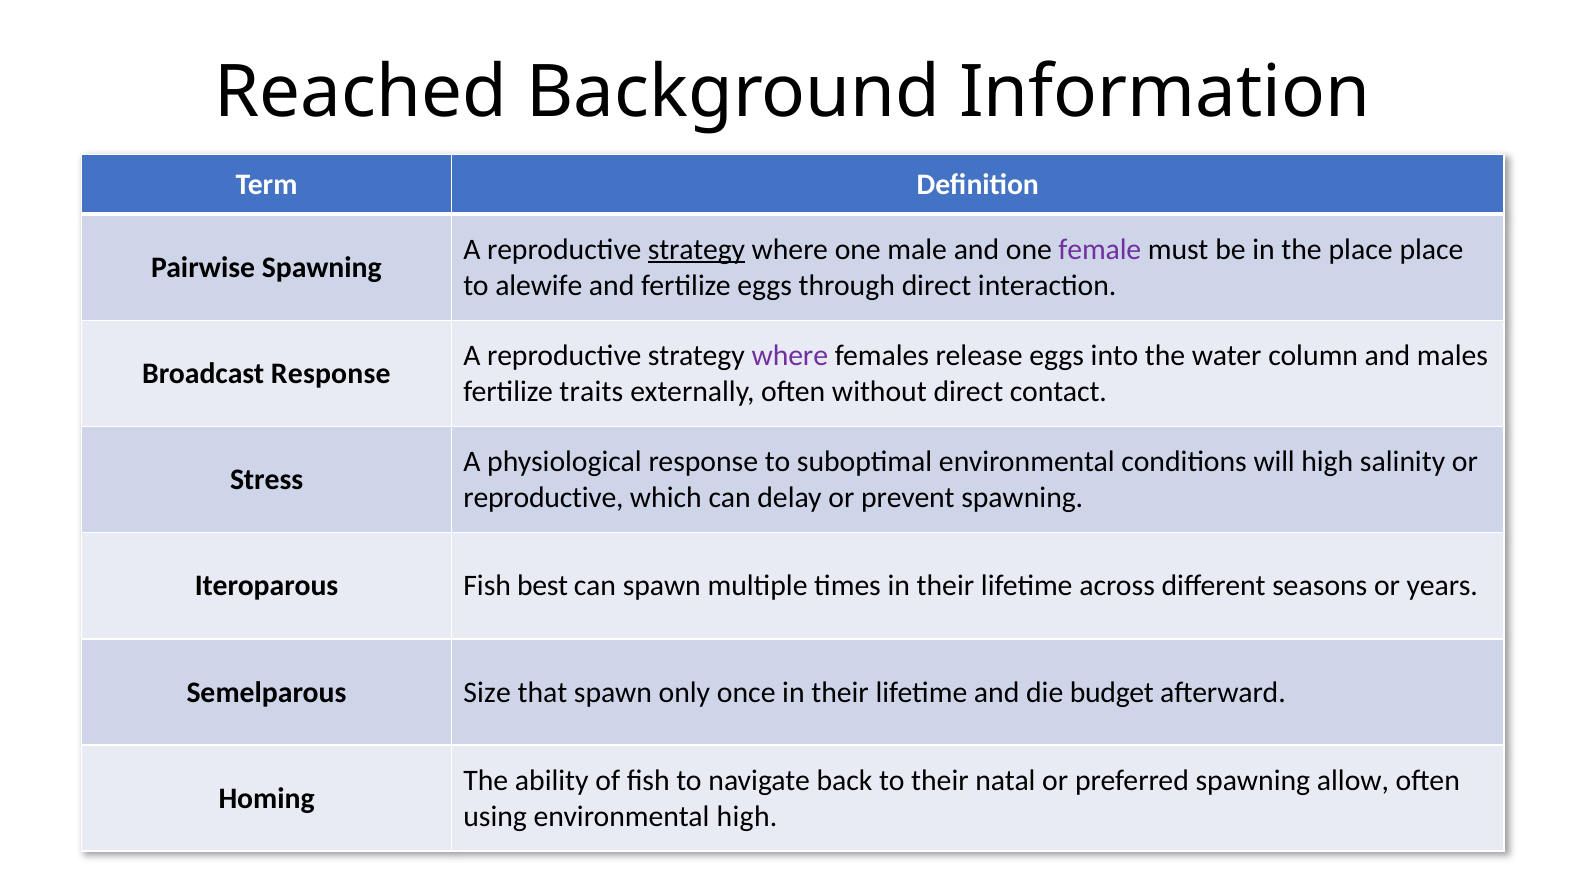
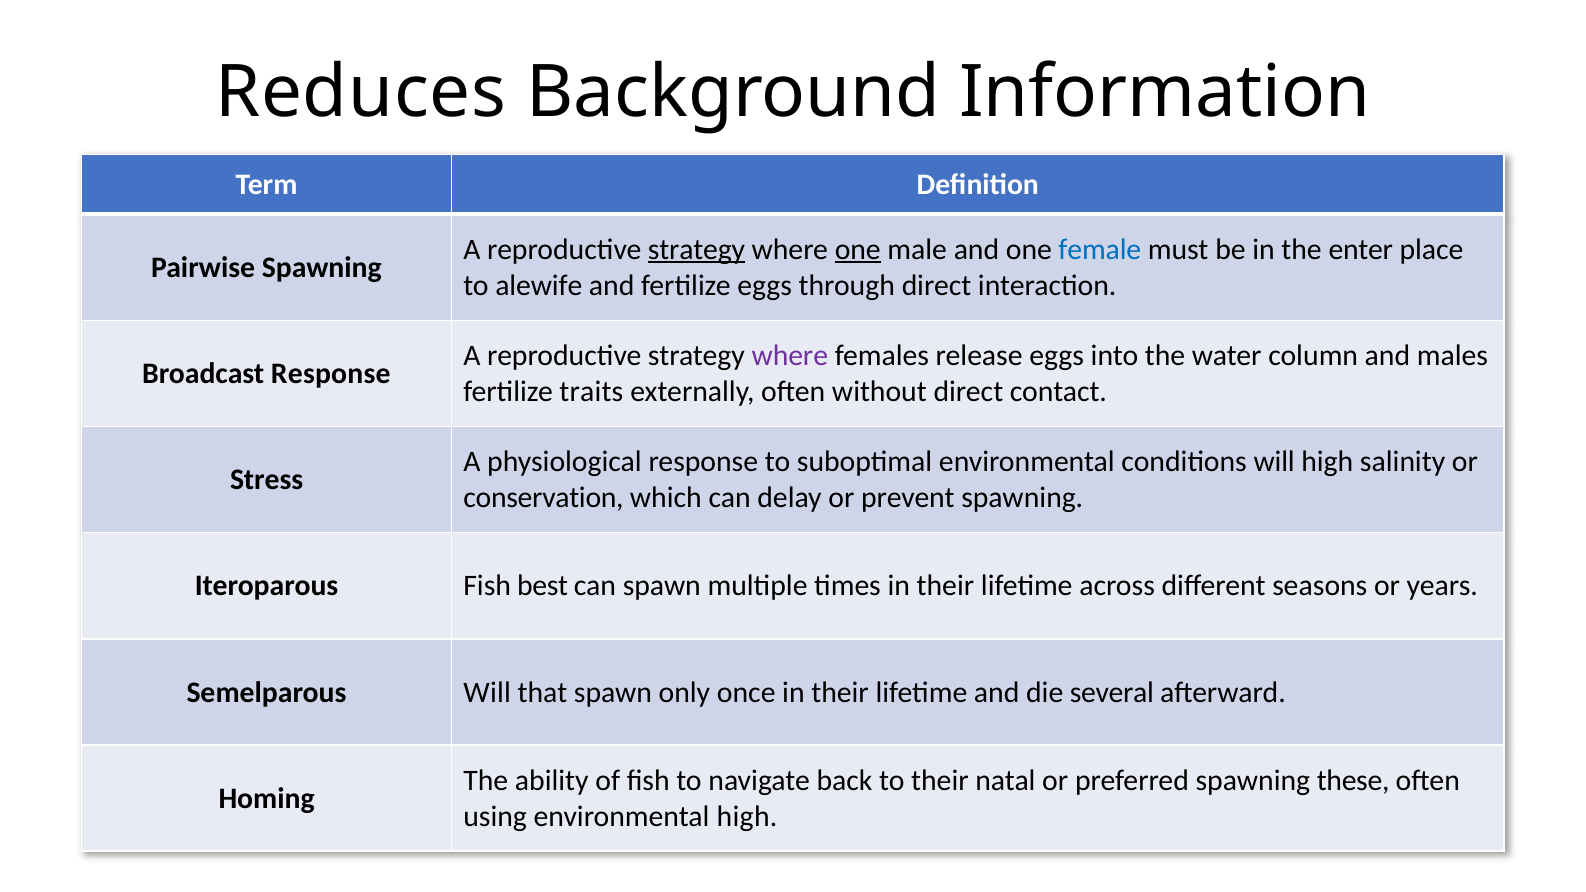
Reached: Reached -> Reduces
one at (858, 250) underline: none -> present
female colour: purple -> blue
the place: place -> enter
reproductive at (543, 498): reproductive -> conservation
Semelparous Size: Size -> Will
budget: budget -> several
allow: allow -> these
